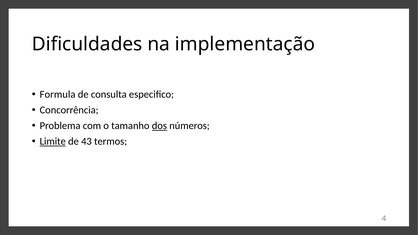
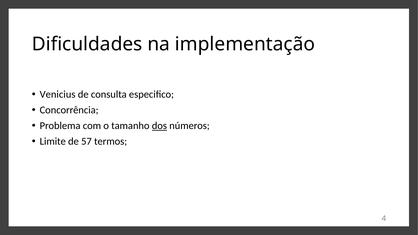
Formula: Formula -> Venicius
Limite underline: present -> none
43: 43 -> 57
